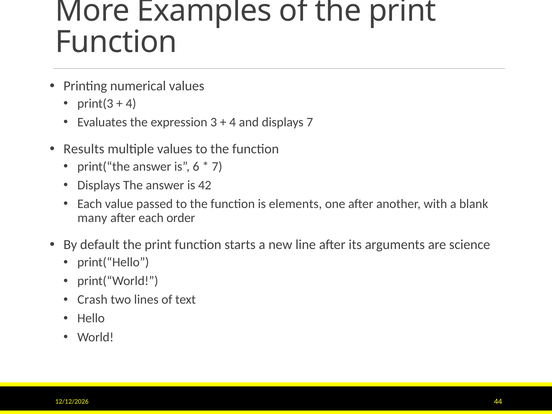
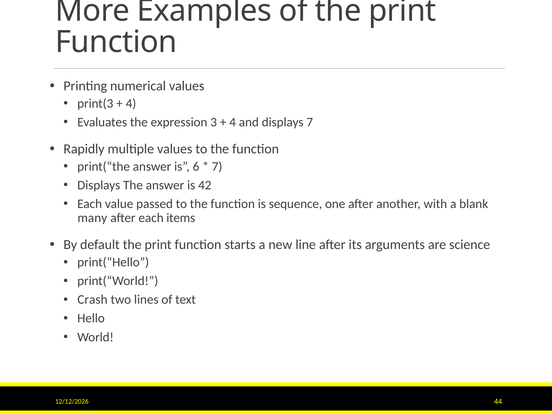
Results: Results -> Rapidly
elements: elements -> sequence
order: order -> items
